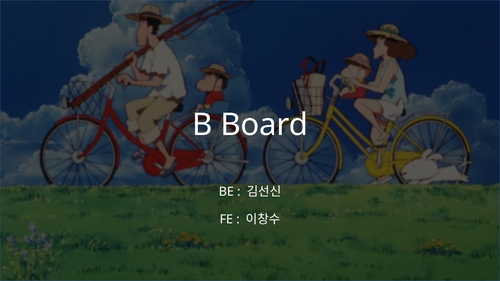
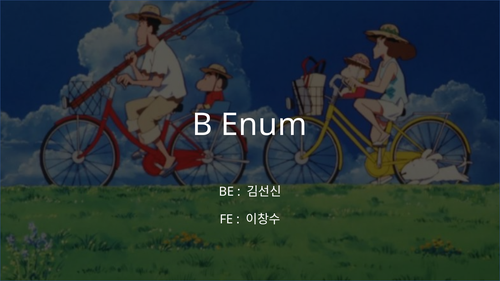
Board: Board -> Enum
